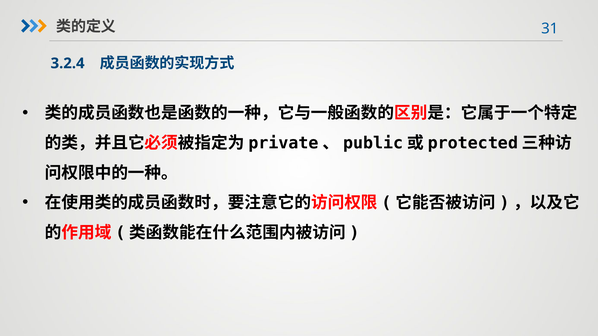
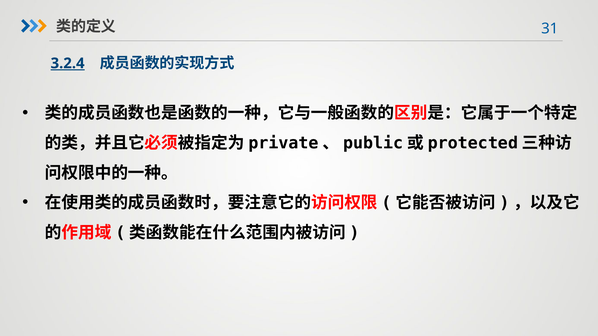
3.2.4 underline: none -> present
